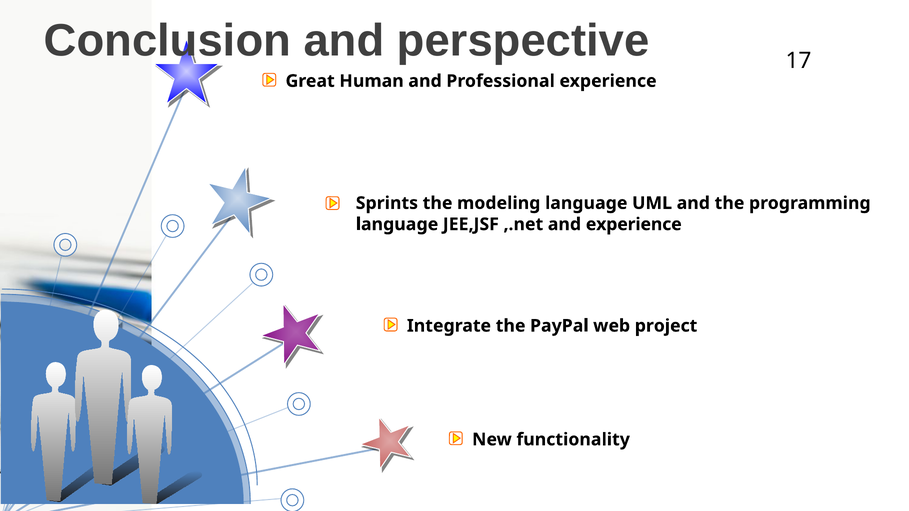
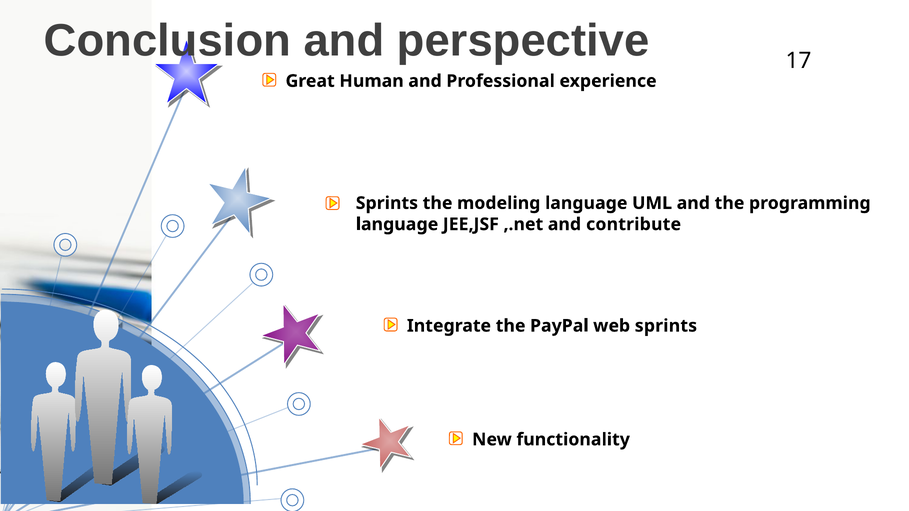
and experience: experience -> contribute
web project: project -> sprints
